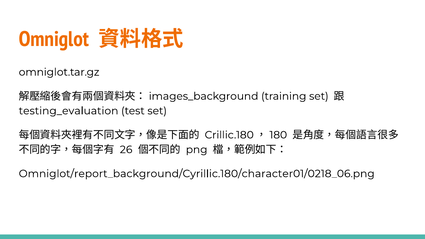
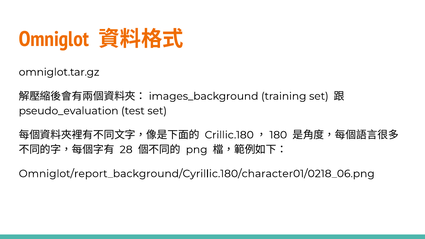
testing_evaluation: testing_evaluation -> pseudo_evaluation
26: 26 -> 28
